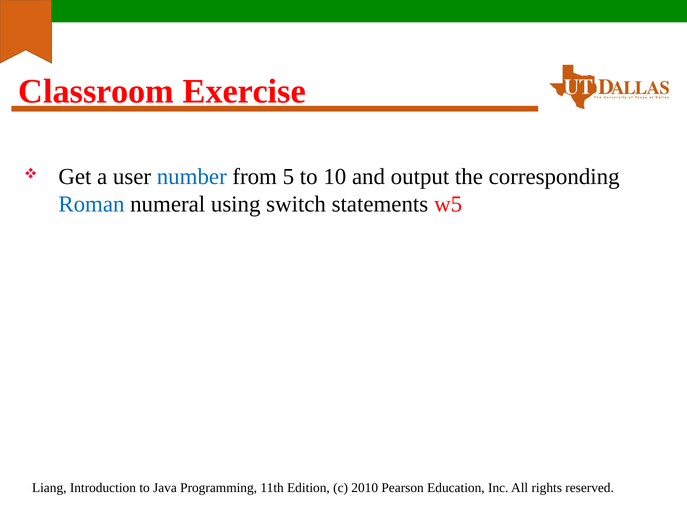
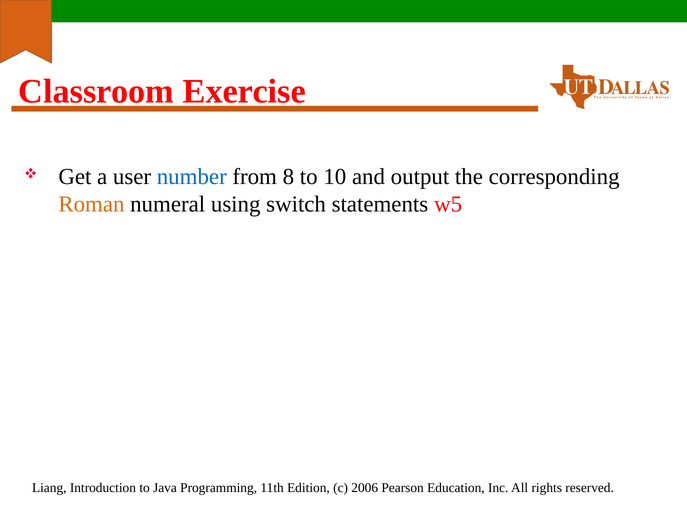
5: 5 -> 8
Roman colour: blue -> orange
2010: 2010 -> 2006
